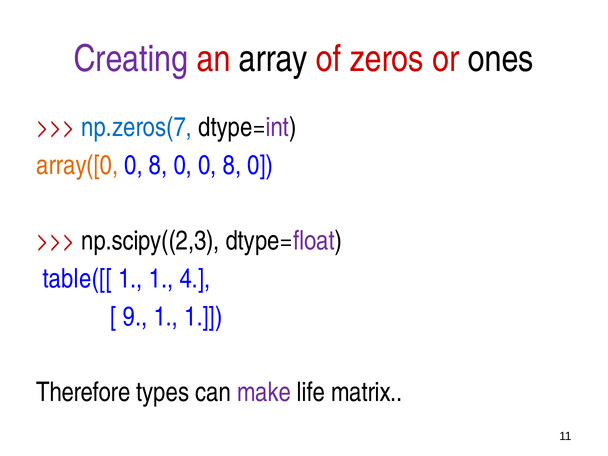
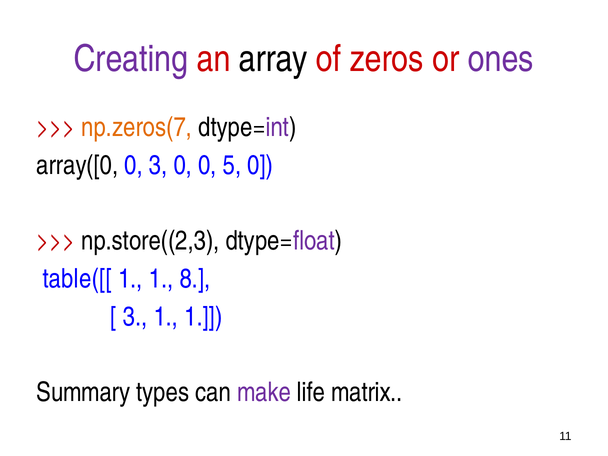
ones colour: black -> purple
np.zeros(7 colour: blue -> orange
array([0 colour: orange -> black
8 at (158, 165): 8 -> 3
0 0 8: 8 -> 5
np.scipy((2,3: np.scipy((2,3 -> np.store((2,3
4: 4 -> 8
9 at (135, 317): 9 -> 3
Therefore: Therefore -> Summary
